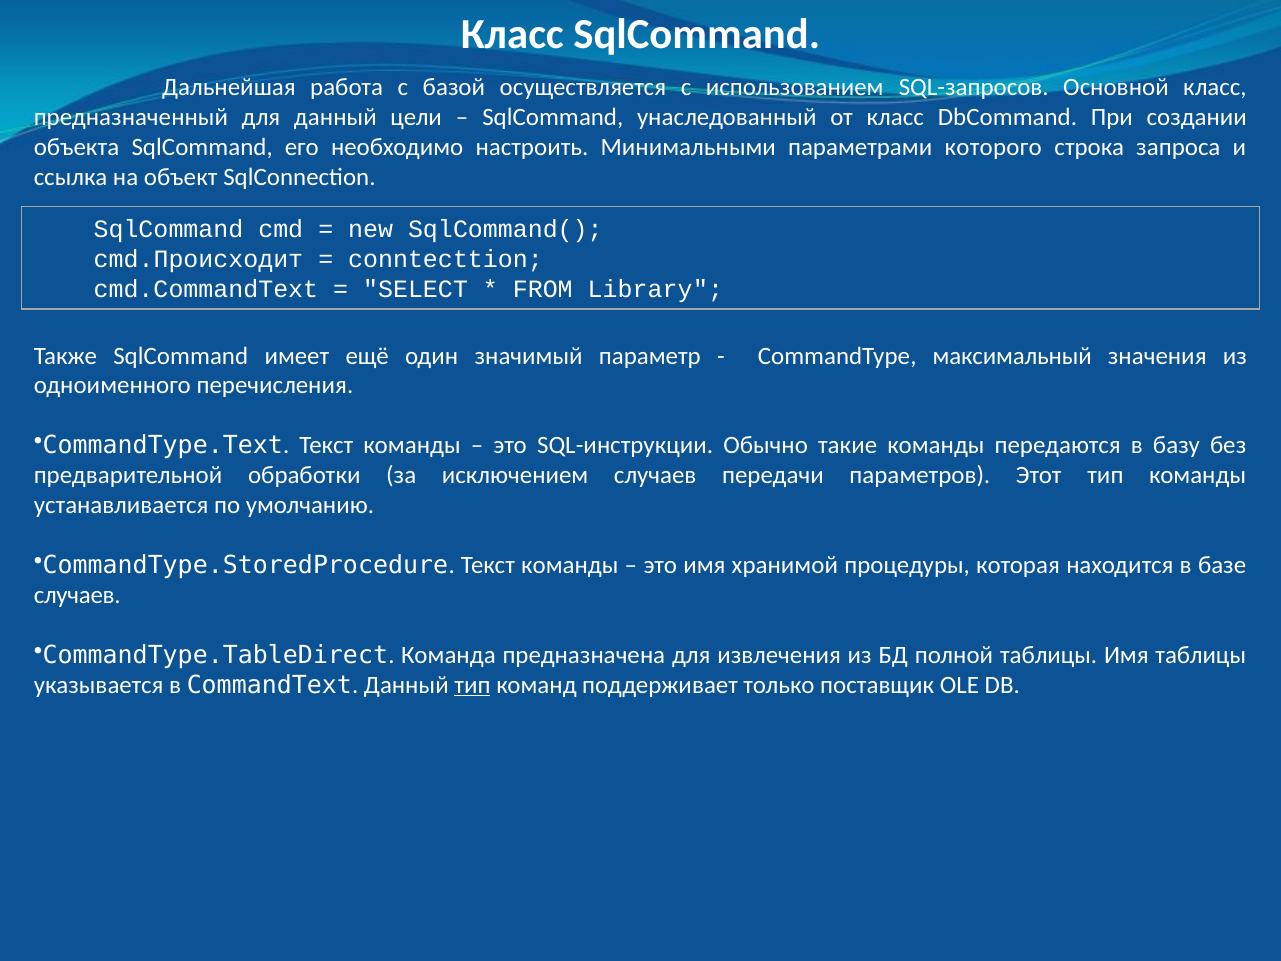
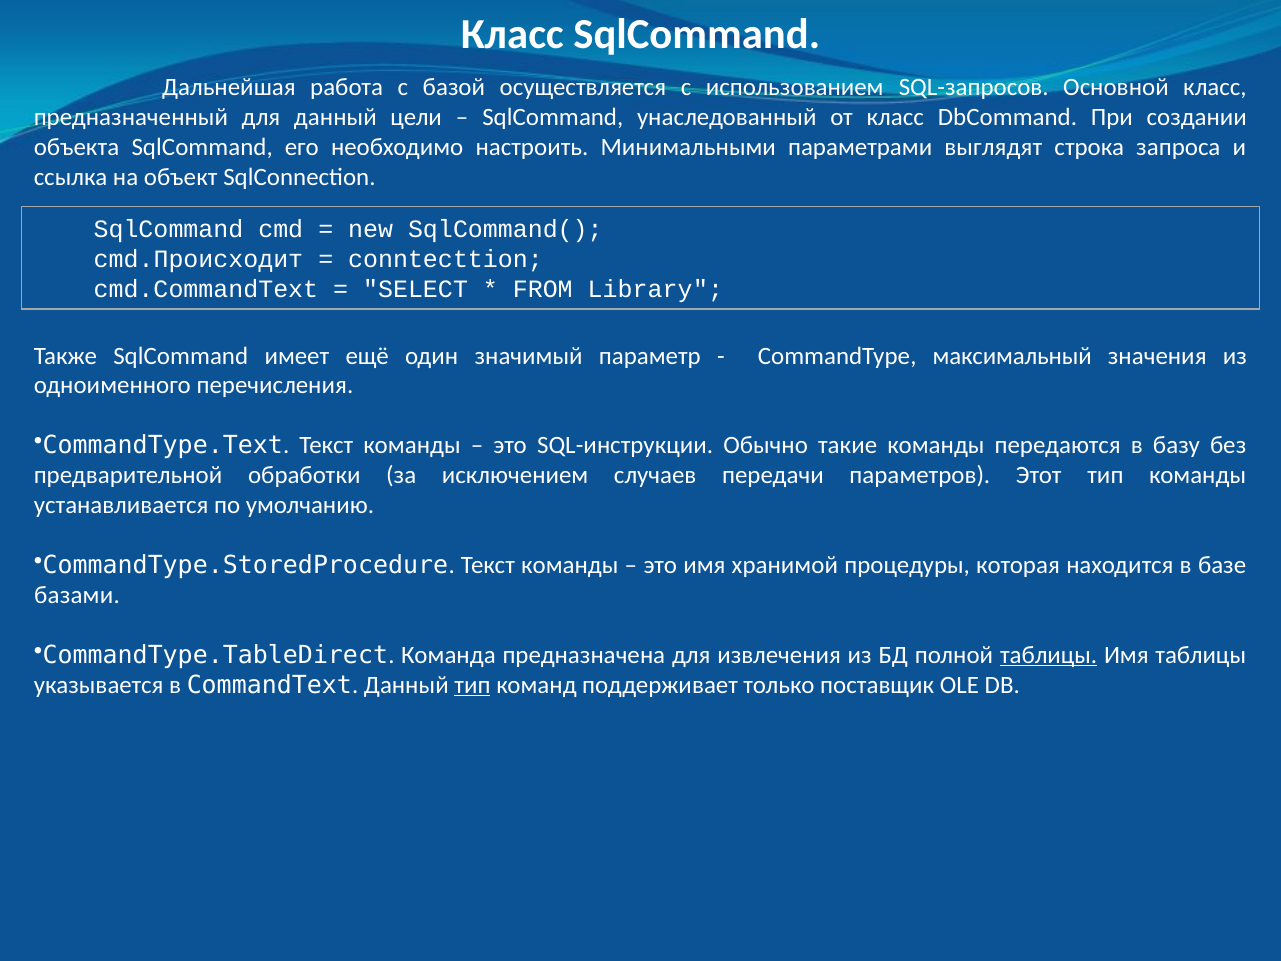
которого: которого -> выглядят
случаев at (77, 595): случаев -> базами
таблицы at (1049, 655) underline: none -> present
